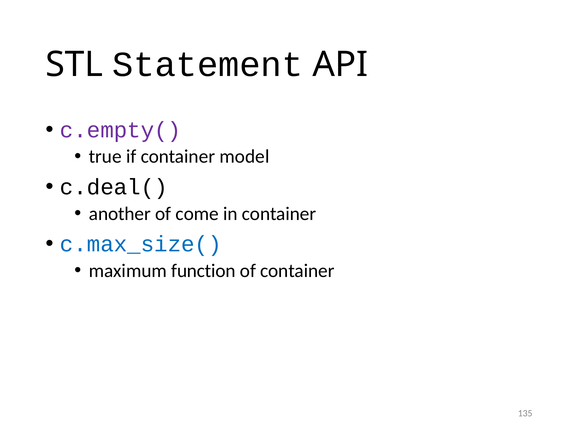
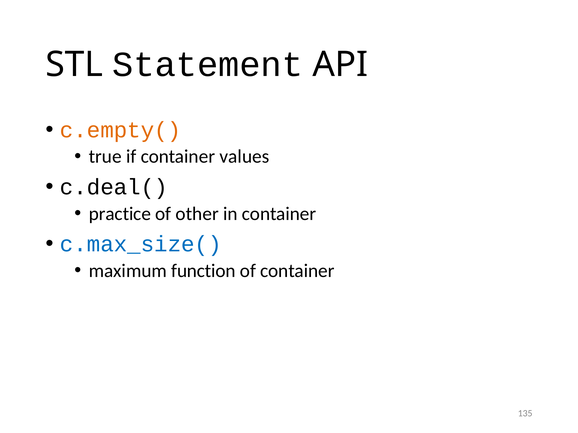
c.empty( colour: purple -> orange
model: model -> values
another: another -> practice
come: come -> other
